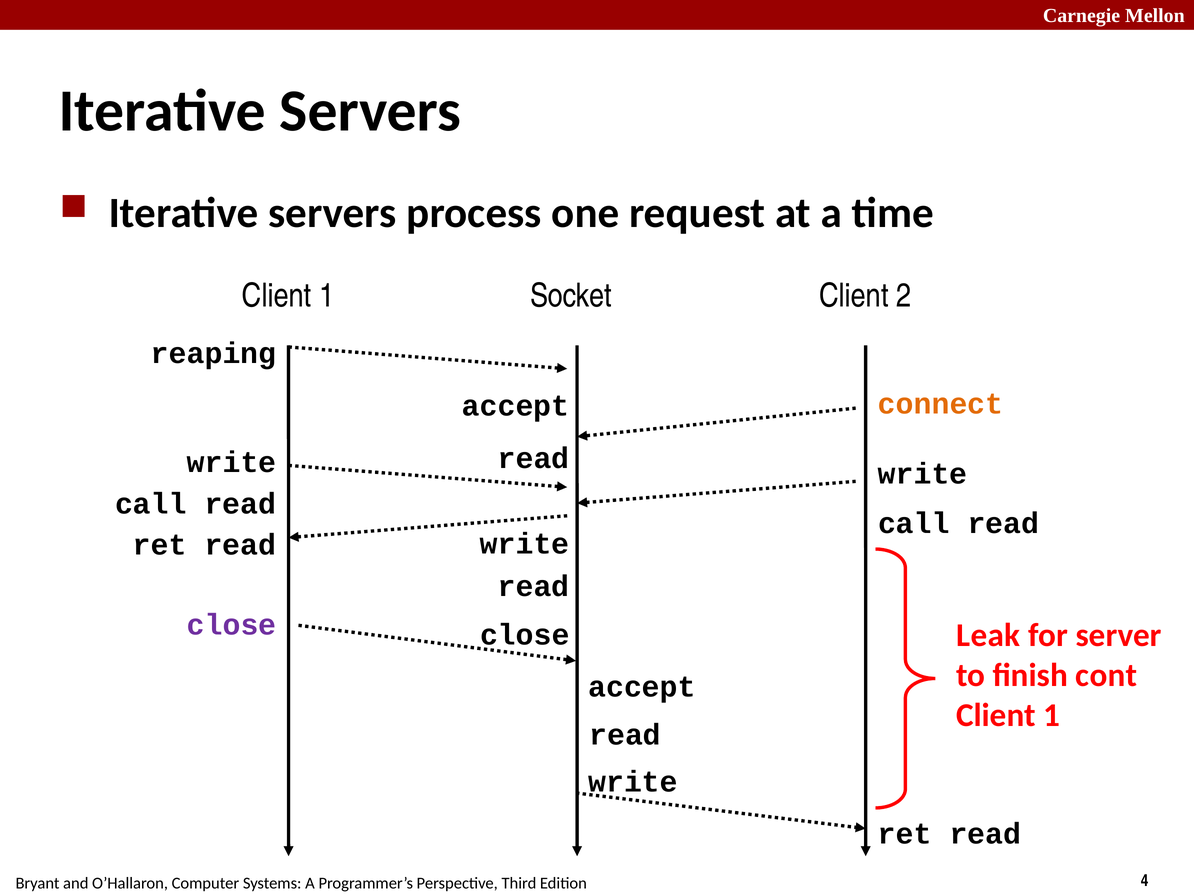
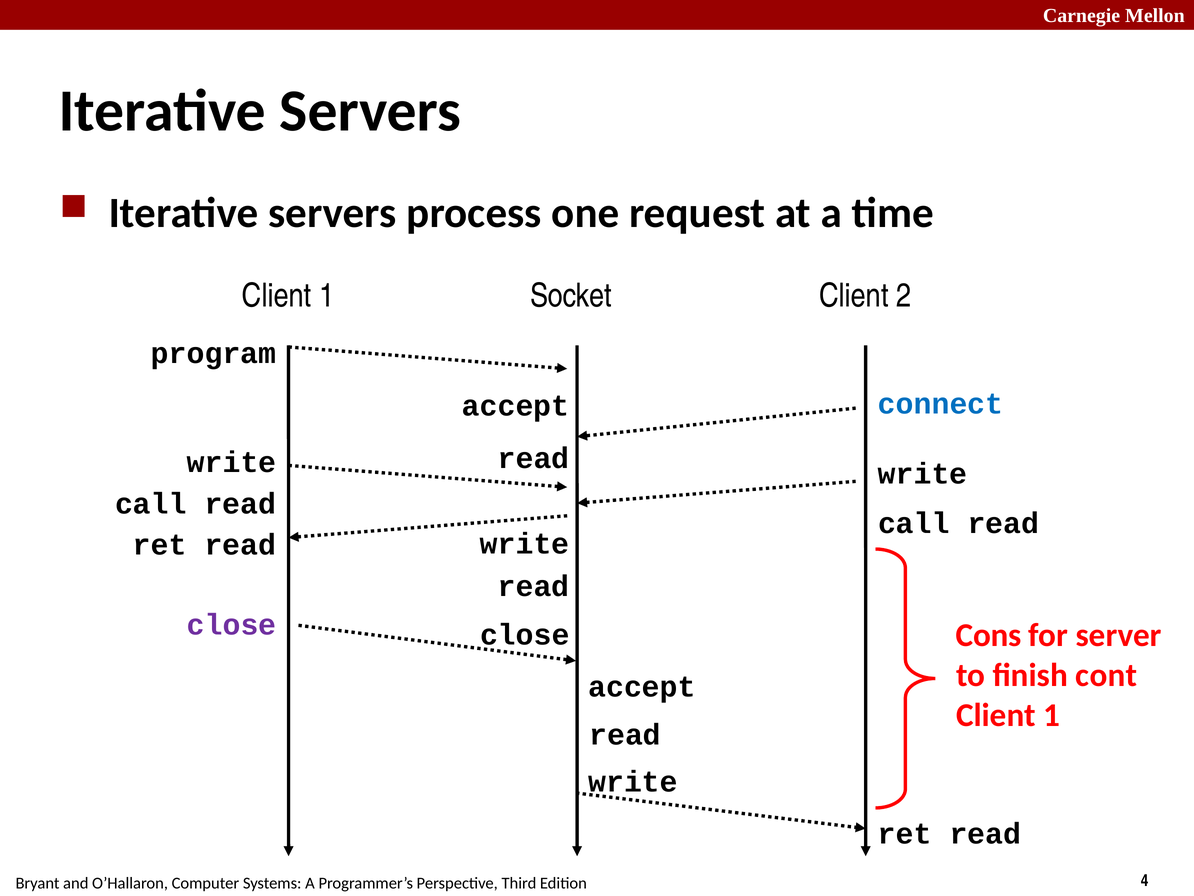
reaping: reaping -> program
connect colour: orange -> blue
Leak: Leak -> Cons
